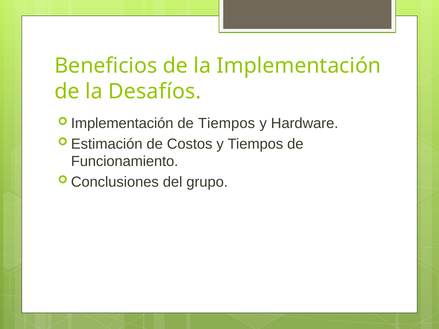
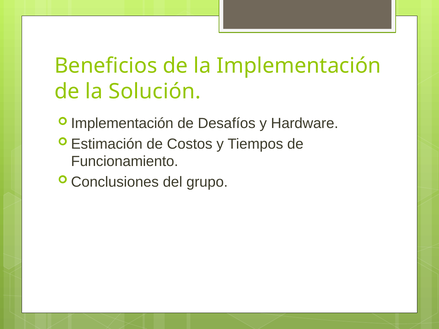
Desafíos: Desafíos -> Solución
de Tiempos: Tiempos -> Desafíos
